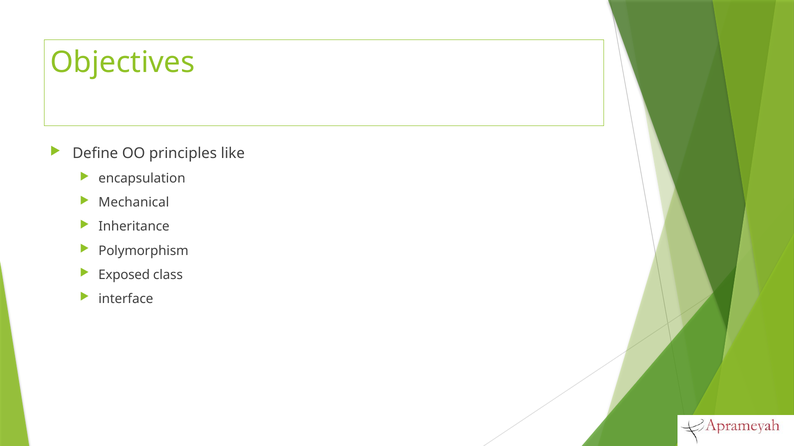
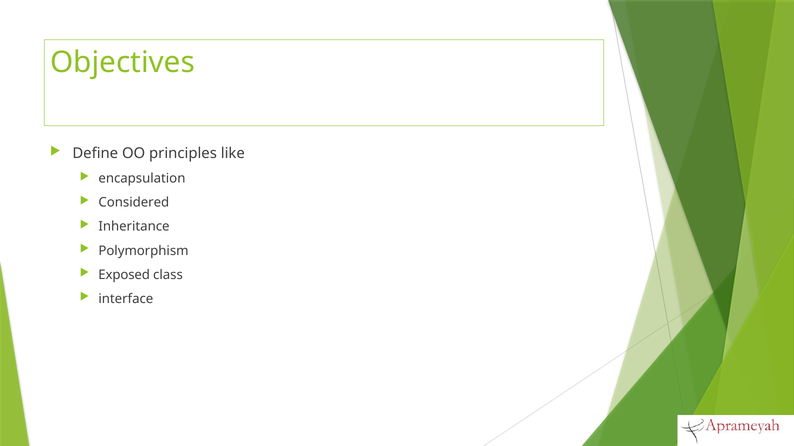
Mechanical: Mechanical -> Considered
